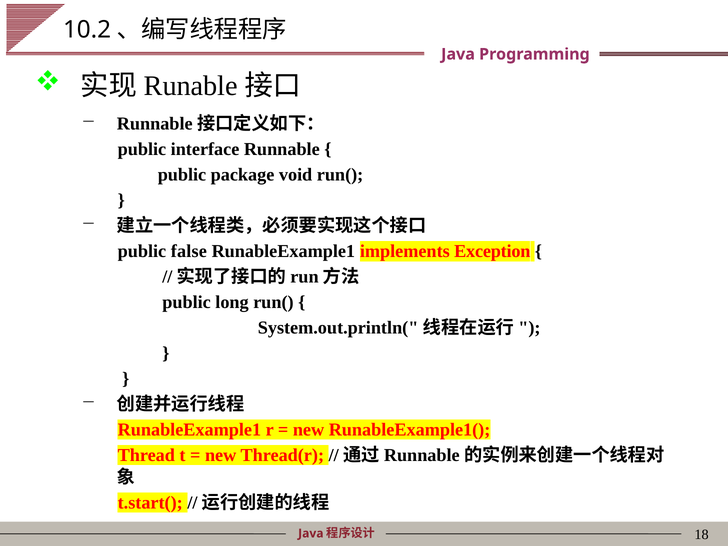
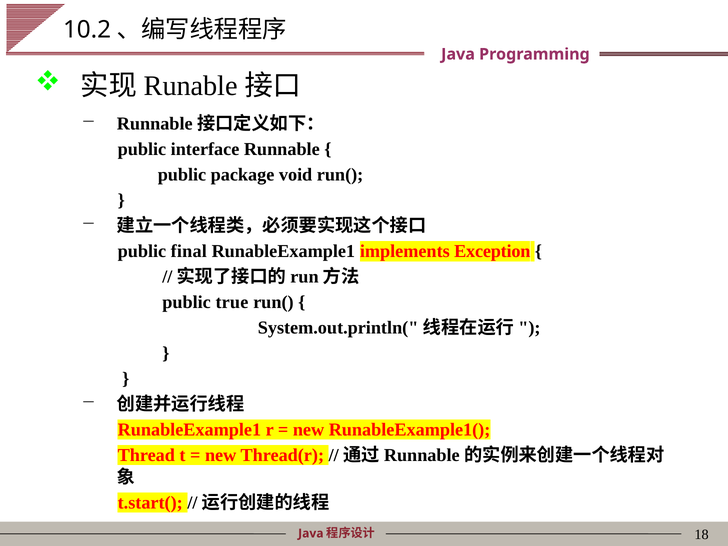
false: false -> final
long: long -> true
